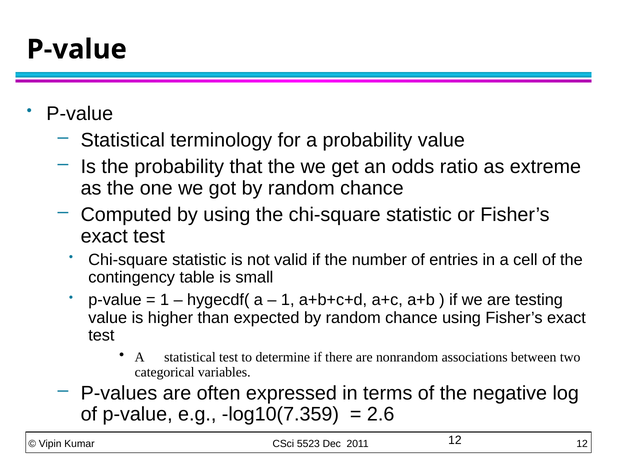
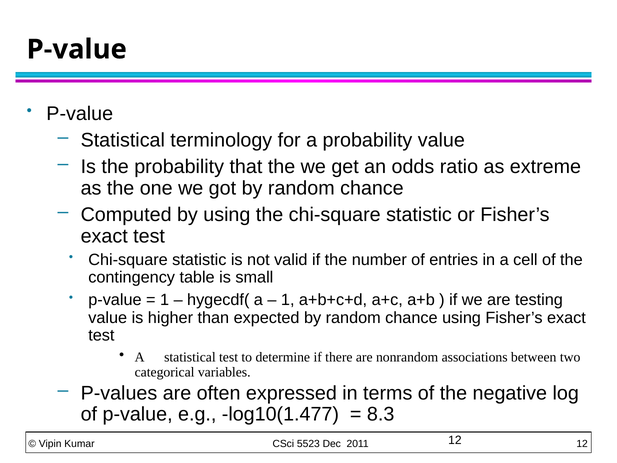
log10(7.359: log10(7.359 -> log10(1.477
2.6: 2.6 -> 8.3
